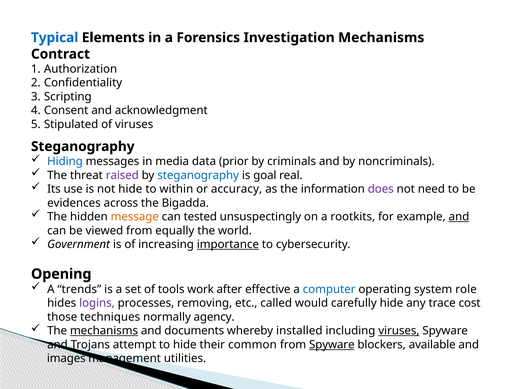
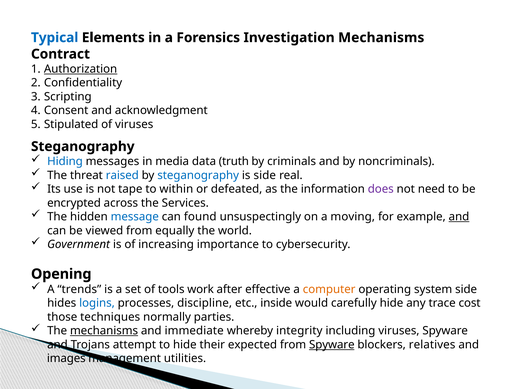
Authorization underline: none -> present
prior: prior -> truth
raised colour: purple -> blue
is goal: goal -> side
not hide: hide -> tape
accuracy: accuracy -> defeated
evidences: evidences -> encrypted
Bigadda: Bigadda -> Services
message colour: orange -> blue
tested: tested -> found
rootkits: rootkits -> moving
importance underline: present -> none
computer colour: blue -> orange
system role: role -> side
logins colour: purple -> blue
removing: removing -> discipline
called: called -> inside
agency: agency -> parties
documents: documents -> immediate
installed: installed -> integrity
viruses at (399, 330) underline: present -> none
common: common -> expected
available: available -> relatives
